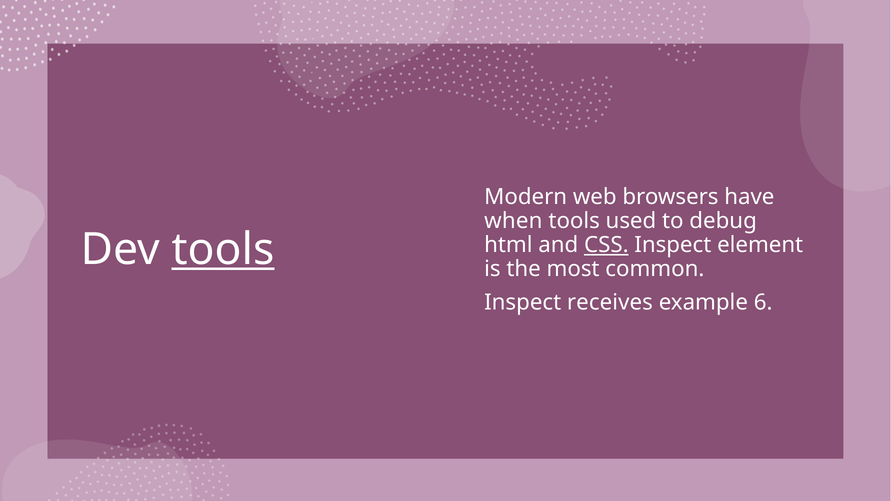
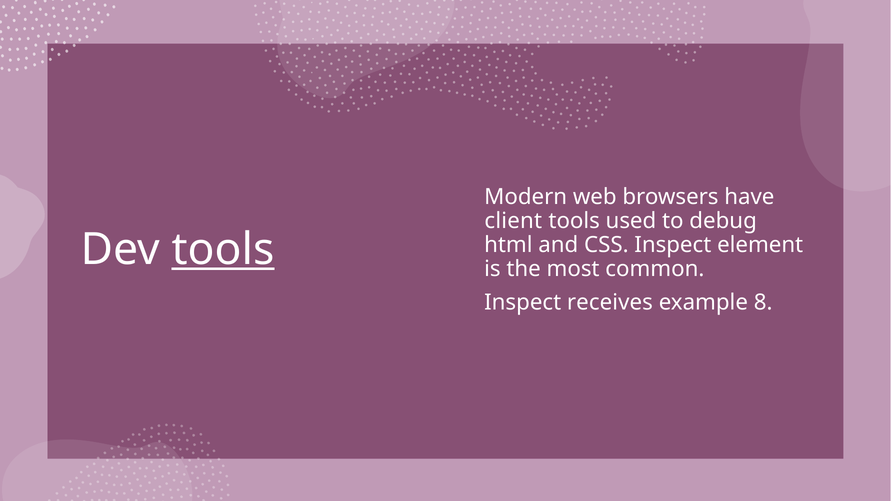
when: when -> client
CSS underline: present -> none
6: 6 -> 8
